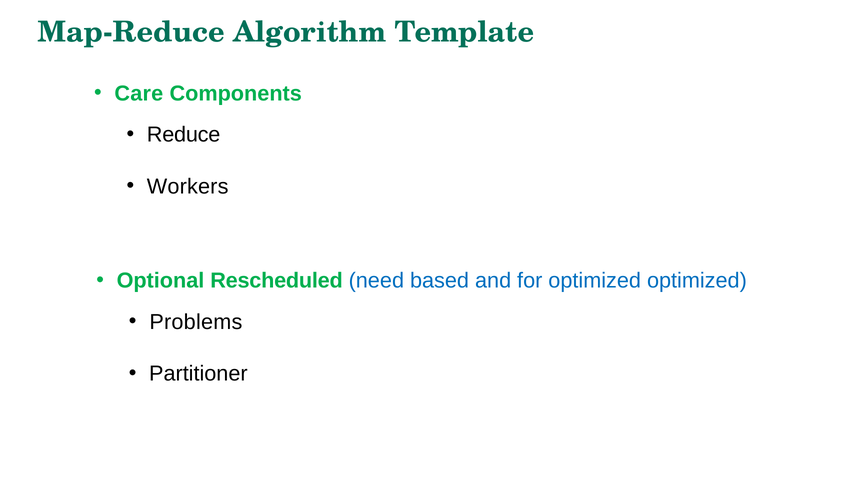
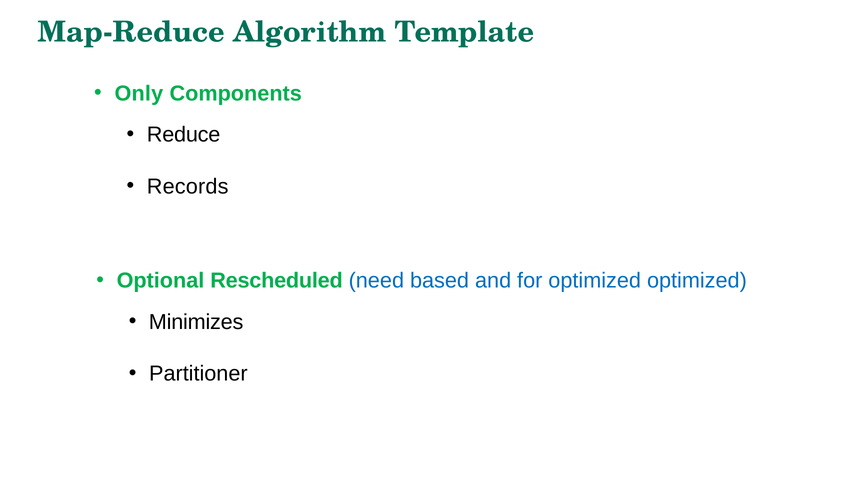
Care: Care -> Only
Workers: Workers -> Records
Problems: Problems -> Minimizes
